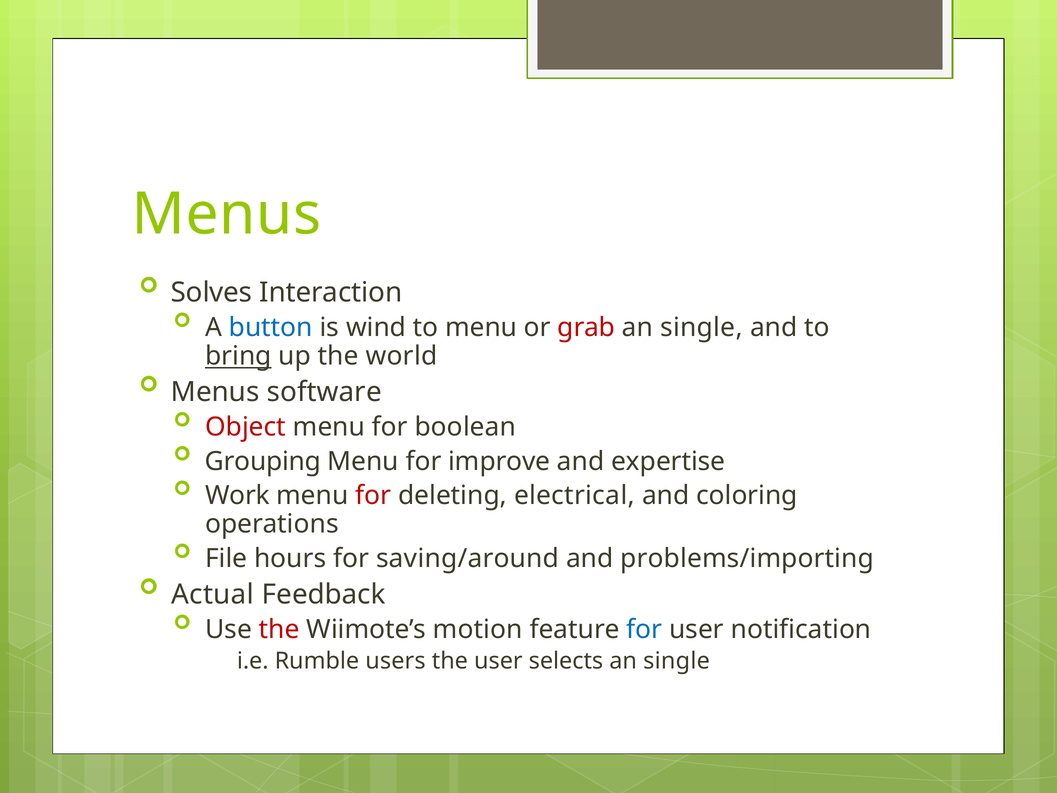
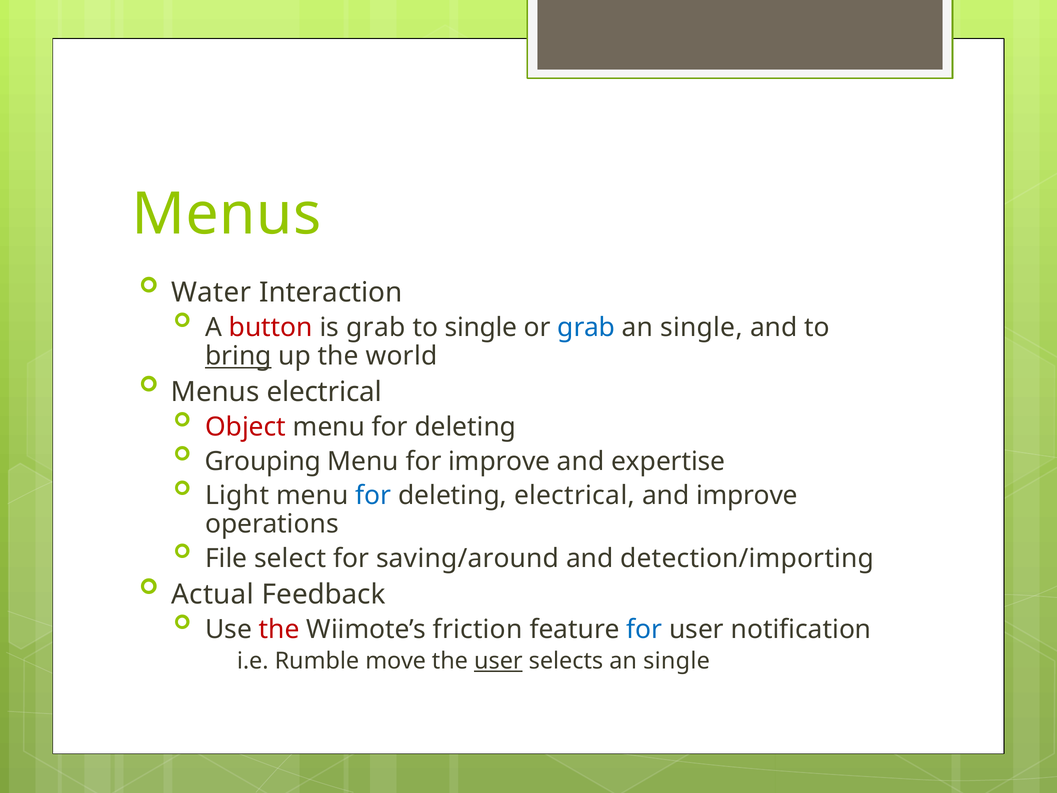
Solves: Solves -> Water
button colour: blue -> red
is wind: wind -> grab
to menu: menu -> single
grab at (586, 328) colour: red -> blue
Menus software: software -> electrical
boolean at (465, 427): boolean -> deleting
Work: Work -> Light
for at (373, 496) colour: red -> blue
and coloring: coloring -> improve
hours: hours -> select
problems/importing: problems/importing -> detection/importing
motion: motion -> friction
users: users -> move
user at (498, 661) underline: none -> present
